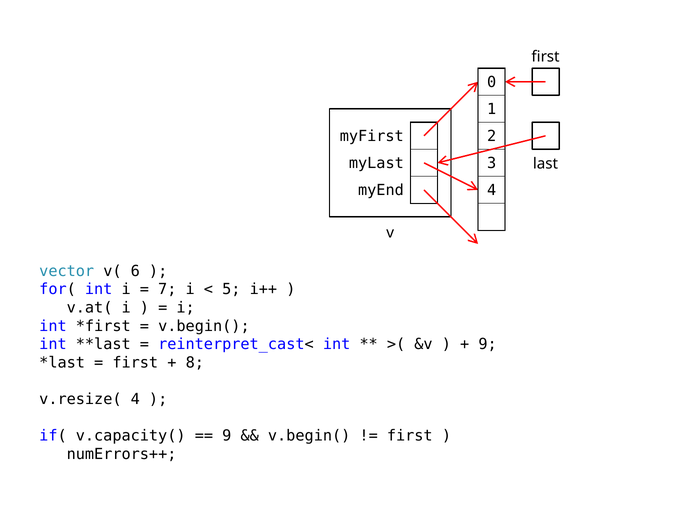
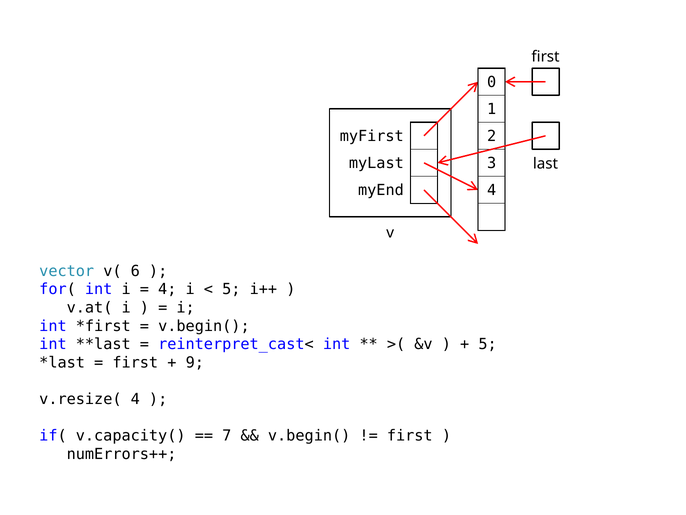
7 at (167, 289): 7 -> 4
9 at (488, 344): 9 -> 5
8: 8 -> 9
9 at (227, 435): 9 -> 7
